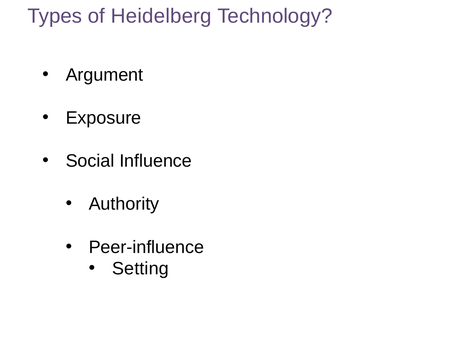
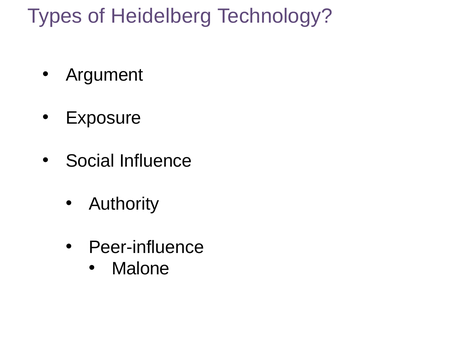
Setting: Setting -> Malone
